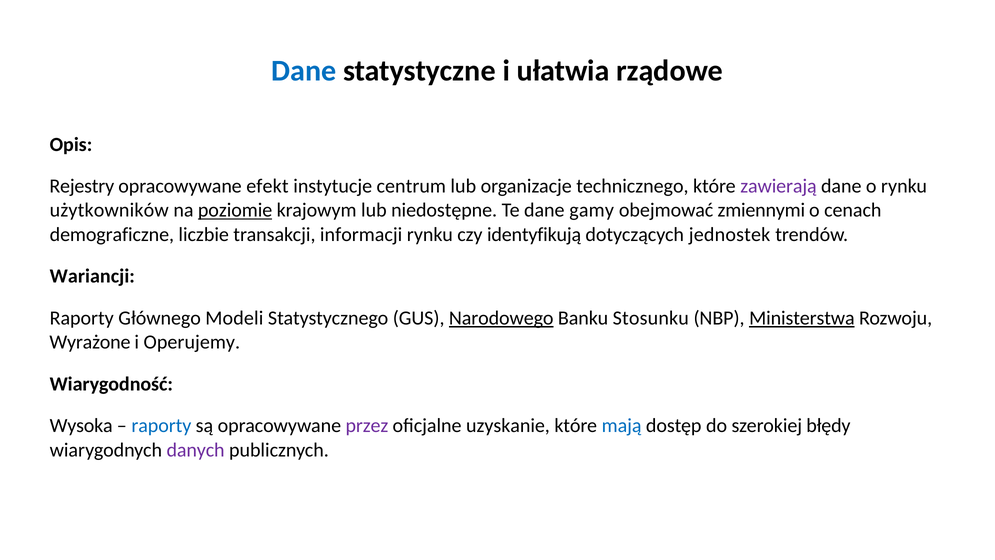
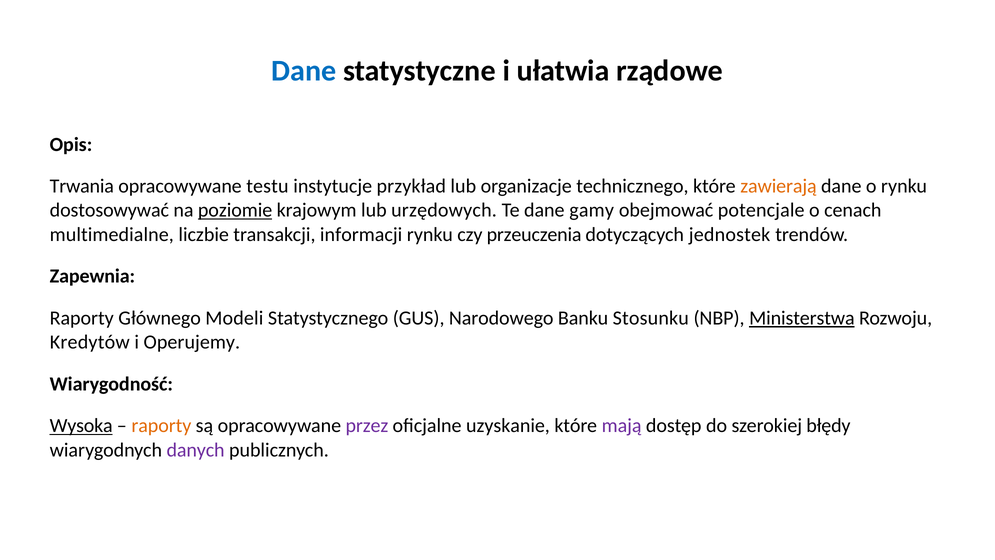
Rejestry: Rejestry -> Trwania
efekt: efekt -> testu
centrum: centrum -> przykład
zawierają colour: purple -> orange
użytkowników: użytkowników -> dostosowywać
niedostępne: niedostępne -> urzędowych
zmiennymi: zmiennymi -> potencjale
demograficzne: demograficzne -> multimedialne
identyfikują: identyfikują -> przeuczenia
Wariancji: Wariancji -> Zapewnia
Narodowego underline: present -> none
Wyrażone: Wyrażone -> Kredytów
Wysoka underline: none -> present
raporty at (161, 426) colour: blue -> orange
mają colour: blue -> purple
